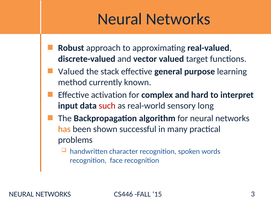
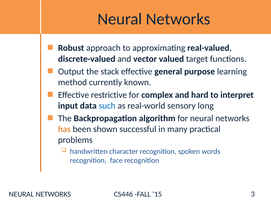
Valued at (71, 72): Valued -> Output
activation: activation -> restrictive
such colour: red -> blue
